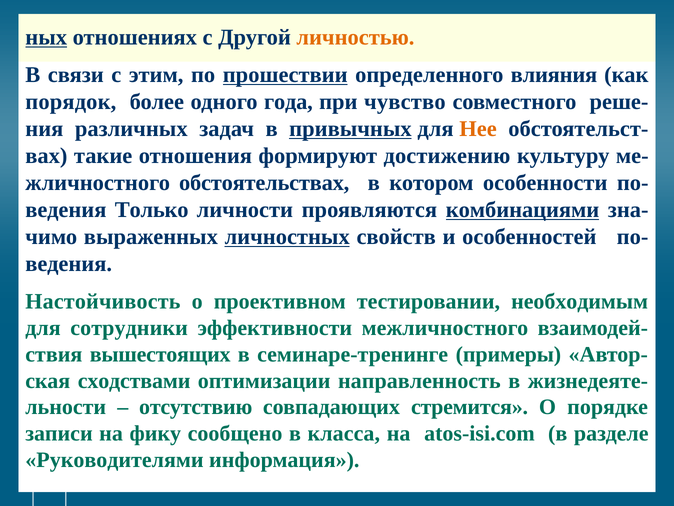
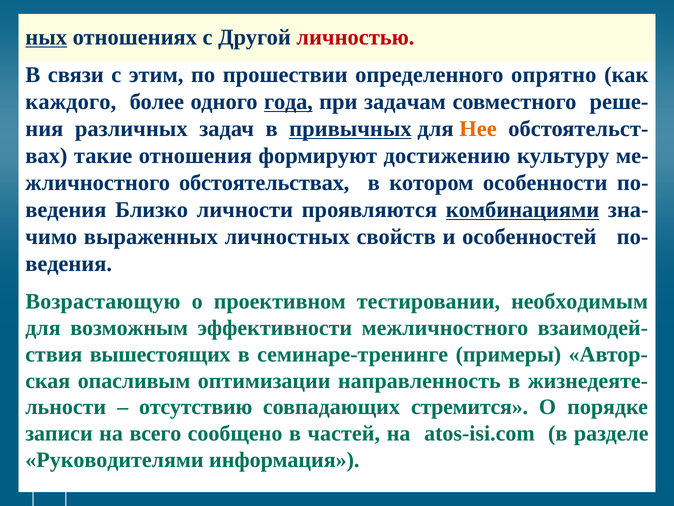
личностью colour: orange -> red
прошествии underline: present -> none
влияния: влияния -> опрятно
порядок: порядок -> каждого
года underline: none -> present
чувство: чувство -> задачам
Только: Только -> Близко
личностных underline: present -> none
Настойчивость: Настойчивость -> Возрастающую
сотрудники: сотрудники -> возможным
сходствами: сходствами -> опасливым
фику: фику -> всего
класса: класса -> частей
